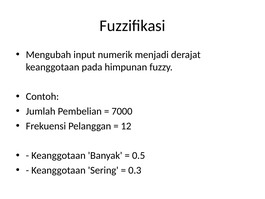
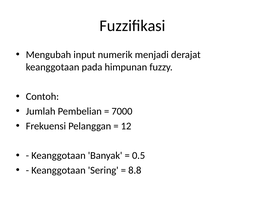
0.3: 0.3 -> 8.8
